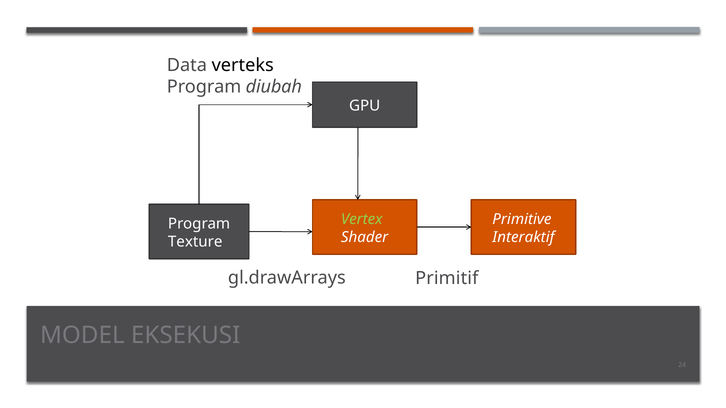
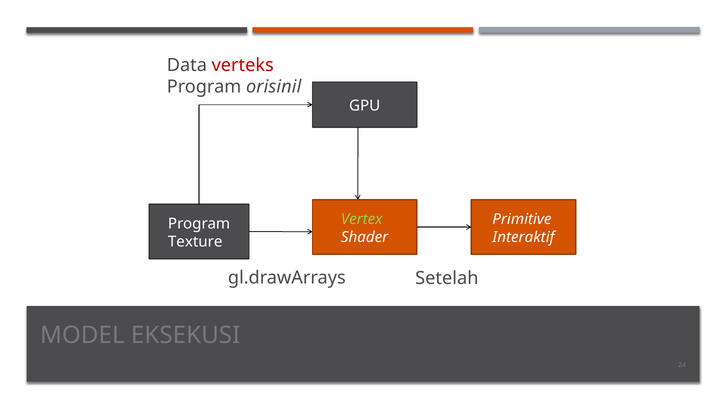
verteks colour: black -> red
diubah: diubah -> orisinil
Primitif: Primitif -> Setelah
